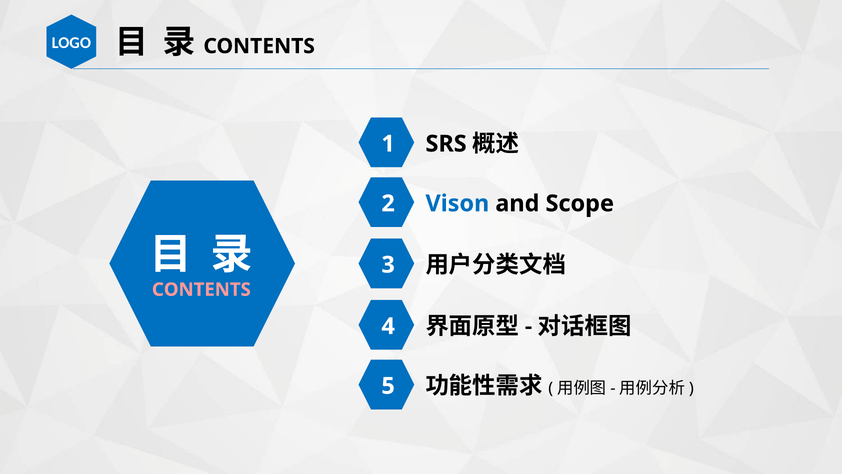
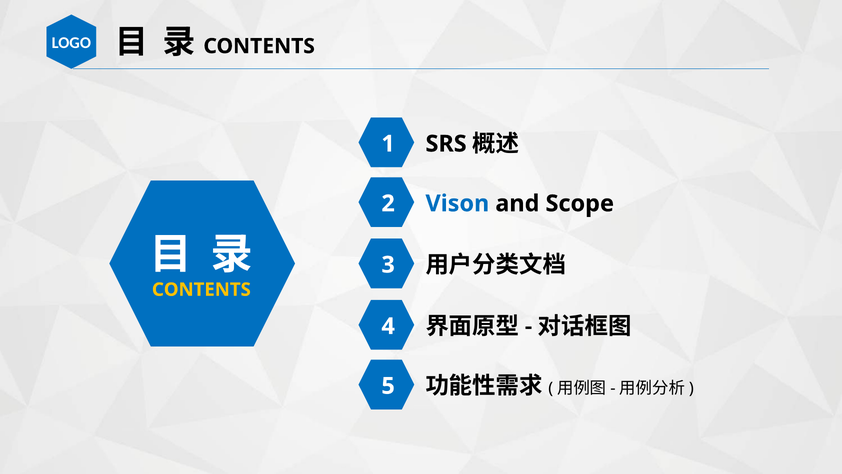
CONTENTS at (201, 289) colour: pink -> yellow
